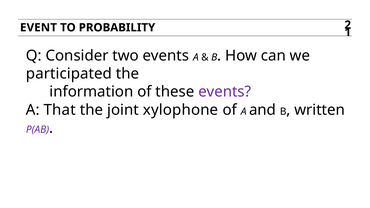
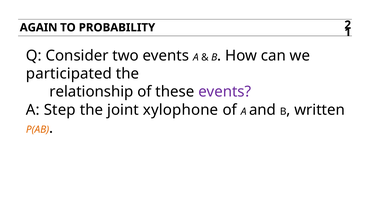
EVENT: EVENT -> AGAIN
information: information -> relationship
That: That -> Step
P(AB colour: purple -> orange
